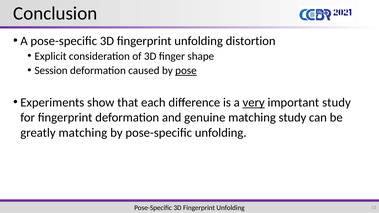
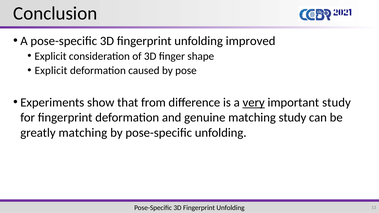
distortion: distortion -> improved
Session at (51, 71): Session -> Explicit
pose underline: present -> none
each: each -> from
